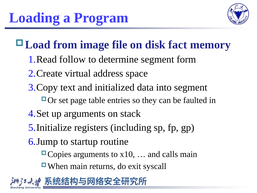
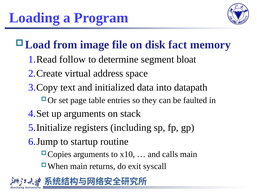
form: form -> bloat
into segment: segment -> datapath
